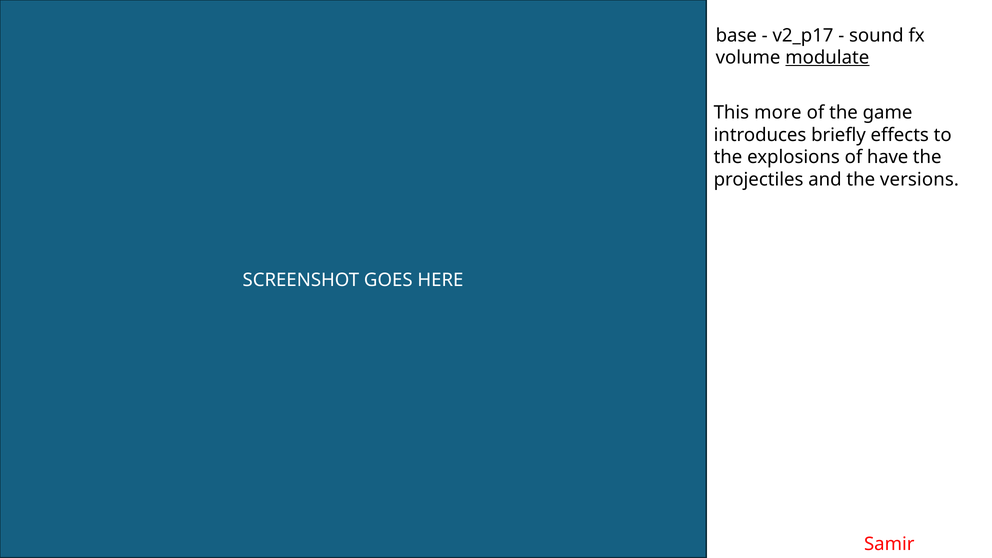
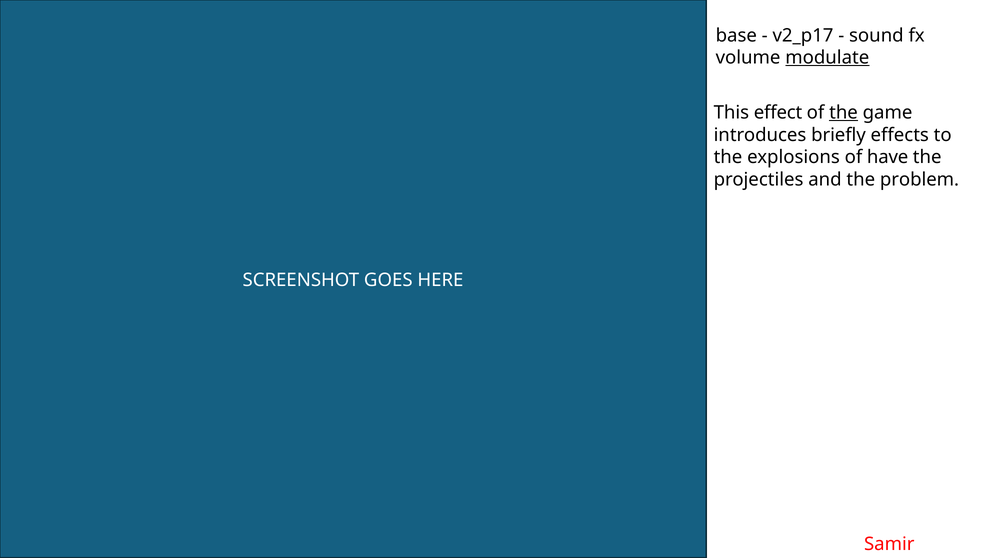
more: more -> effect
the at (844, 113) underline: none -> present
versions: versions -> problem
